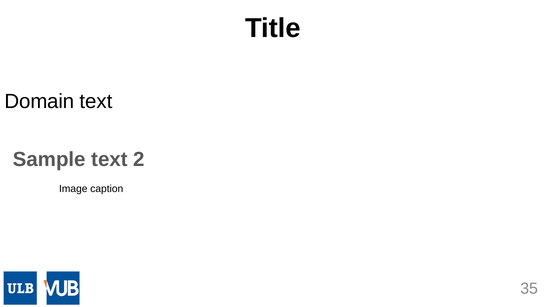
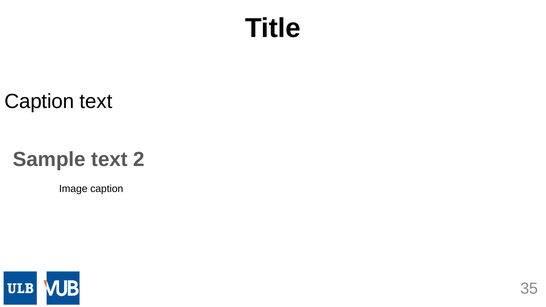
Domain at (39, 101): Domain -> Caption
